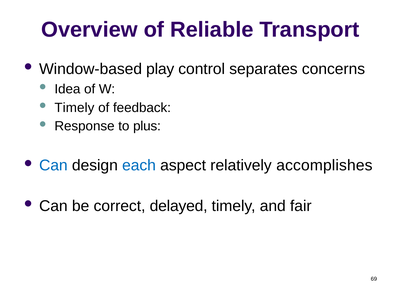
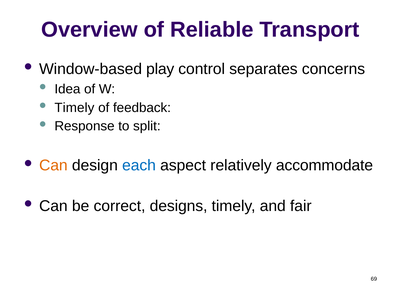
plus: plus -> split
Can at (53, 166) colour: blue -> orange
accomplishes: accomplishes -> accommodate
delayed: delayed -> designs
